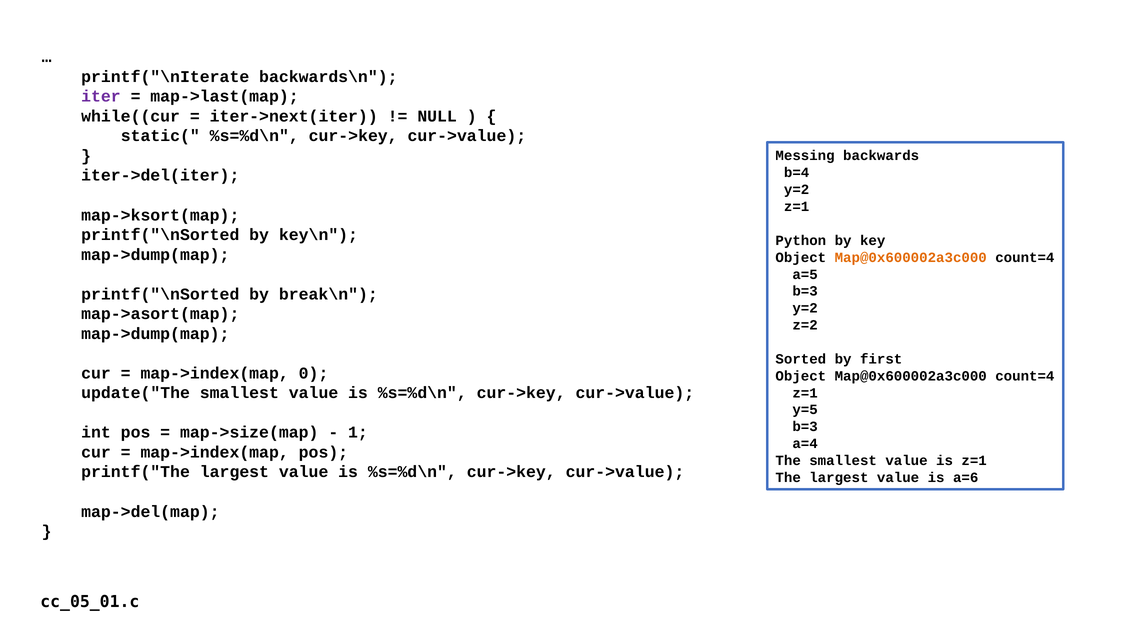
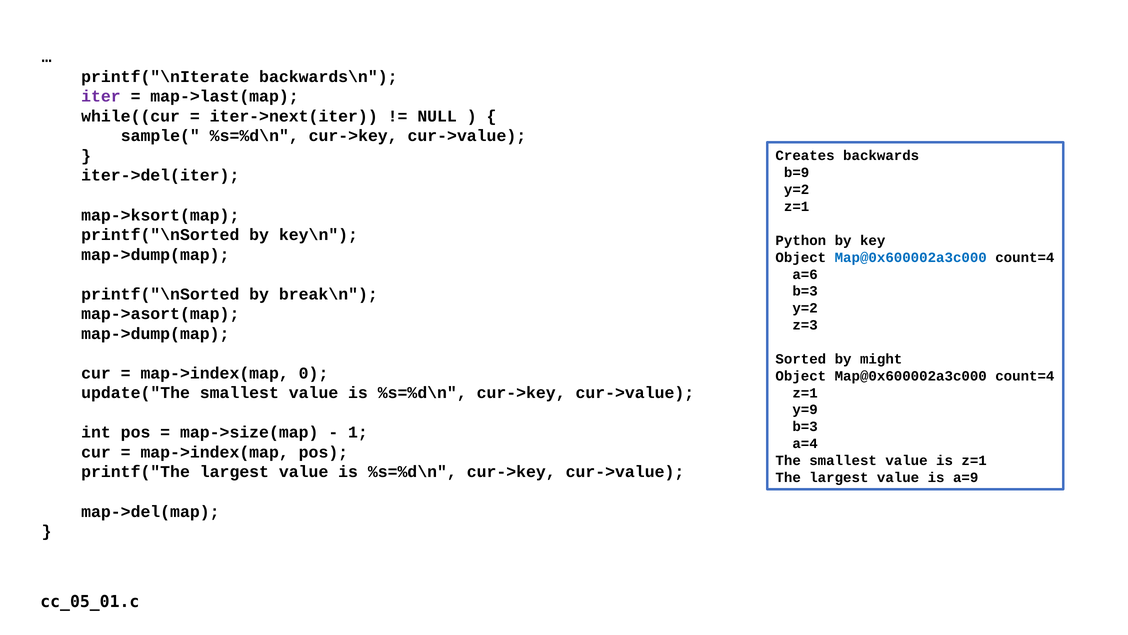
static(: static( -> sample(
Messing: Messing -> Creates
b=4: b=4 -> b=9
Map@0x600002a3c000 at (911, 257) colour: orange -> blue
a=5: a=5 -> a=6
z=2: z=2 -> z=3
first: first -> might
y=5: y=5 -> y=9
a=6: a=6 -> a=9
